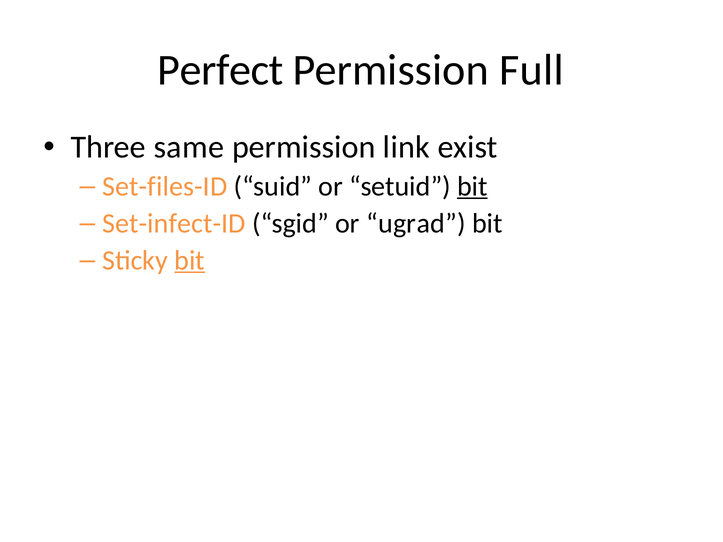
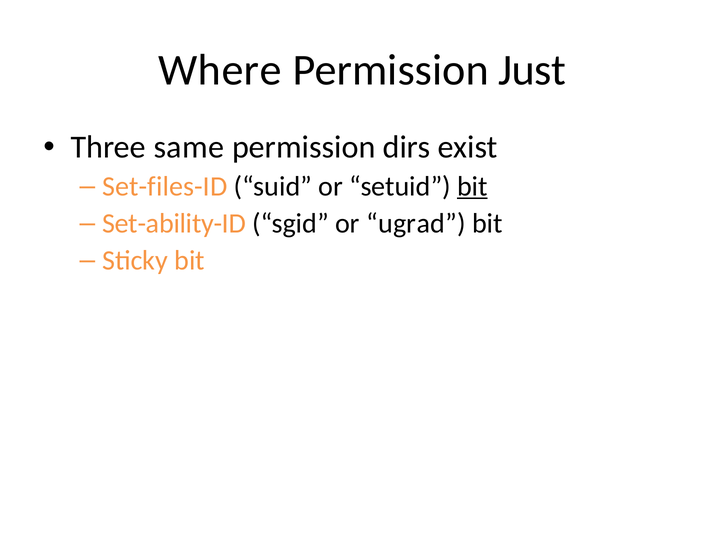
Perfect: Perfect -> Where
Full: Full -> Just
link: link -> dirs
Set-infect-ID: Set-infect-ID -> Set-ability-ID
bit at (190, 260) underline: present -> none
